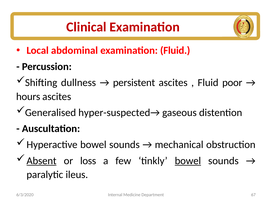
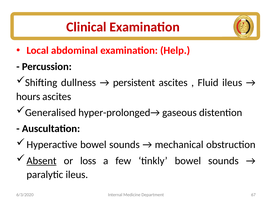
examination Fluid: Fluid -> Help
Fluid poor: poor -> ileus
hyper-suspected→: hyper-suspected→ -> hyper-prolonged→
bowel at (188, 161) underline: present -> none
